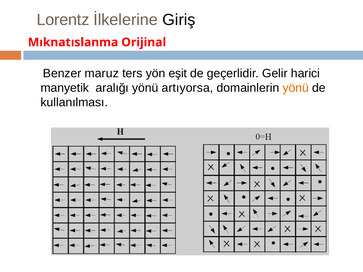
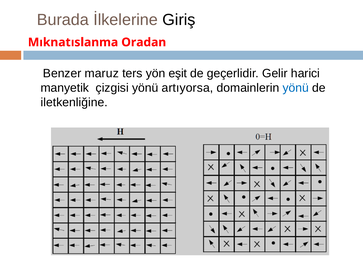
Lorentz: Lorentz -> Burada
Orijinal: Orijinal -> Oradan
aralığı: aralığı -> çizgisi
yönü at (296, 88) colour: orange -> blue
kullanılması: kullanılması -> iletkenliğine
